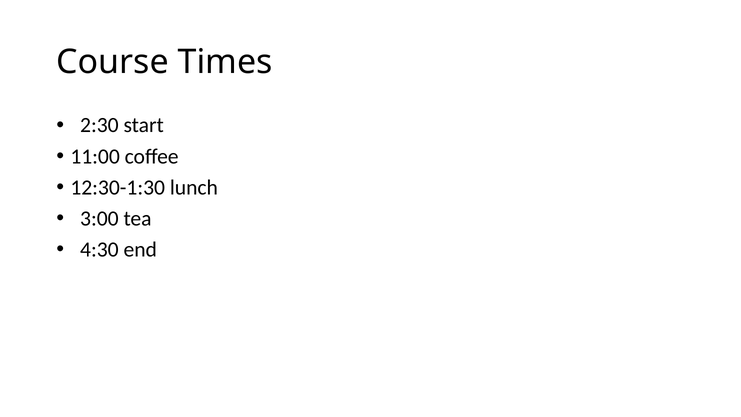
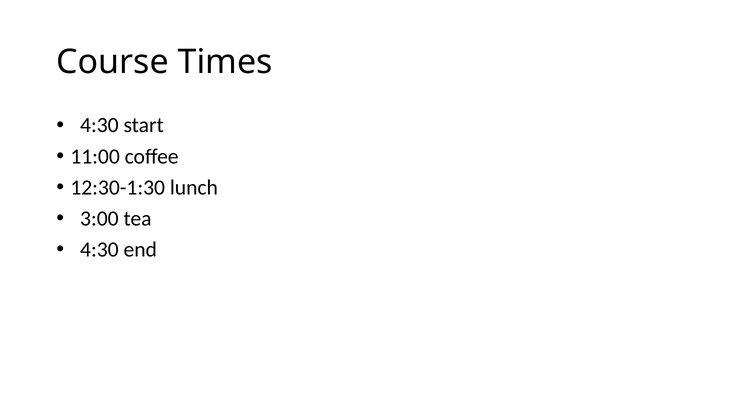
2:30 at (99, 125): 2:30 -> 4:30
